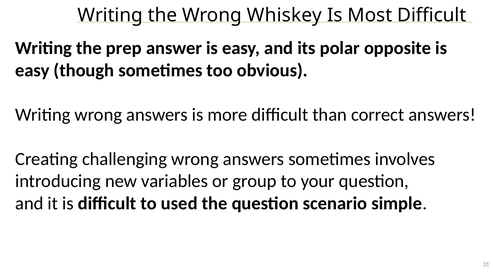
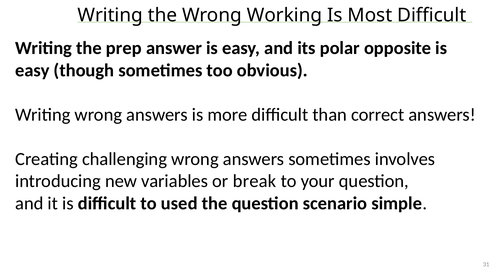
Whiskey: Whiskey -> Working
group: group -> break
